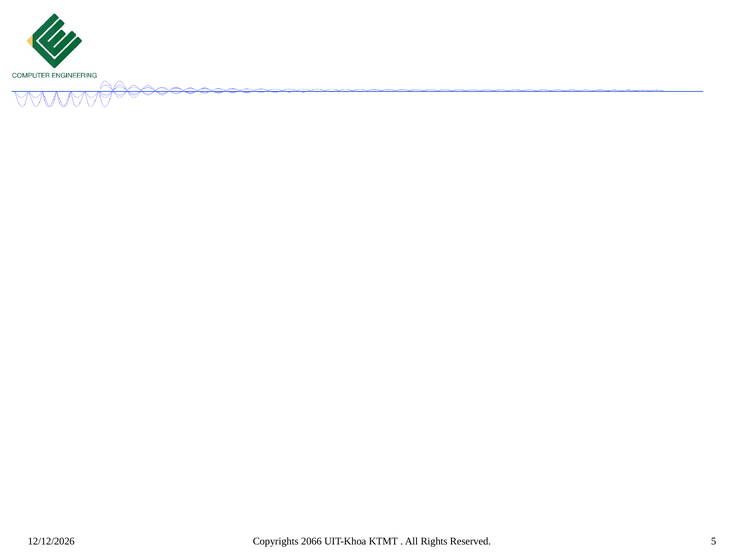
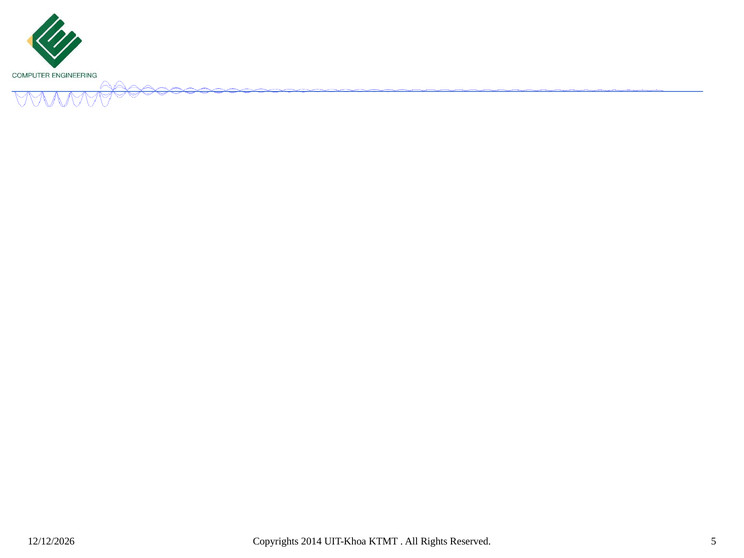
2066: 2066 -> 2014
